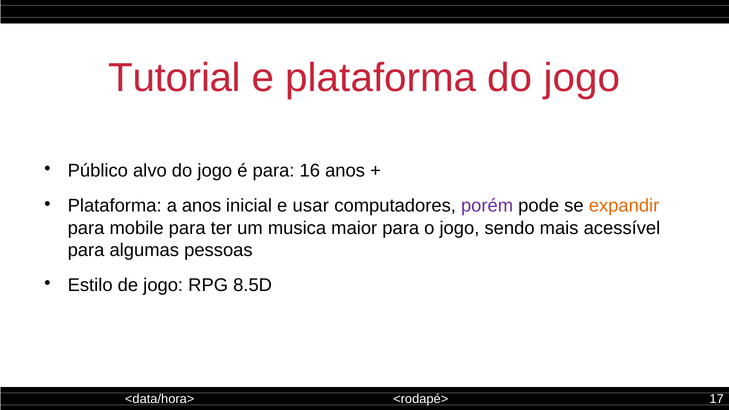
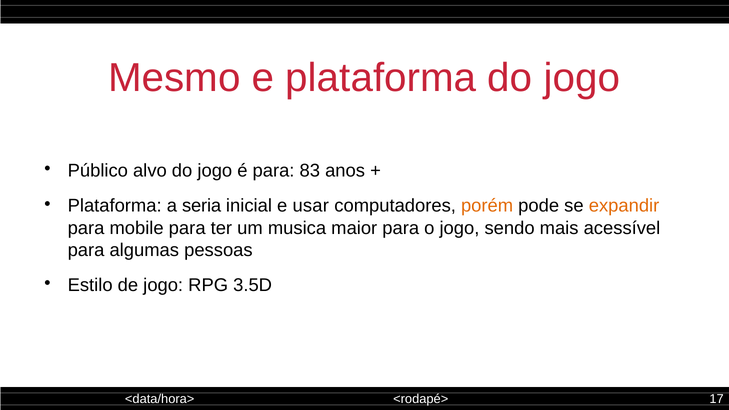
Tutorial: Tutorial -> Mesmo
16: 16 -> 83
a anos: anos -> seria
porém colour: purple -> orange
8.5D: 8.5D -> 3.5D
